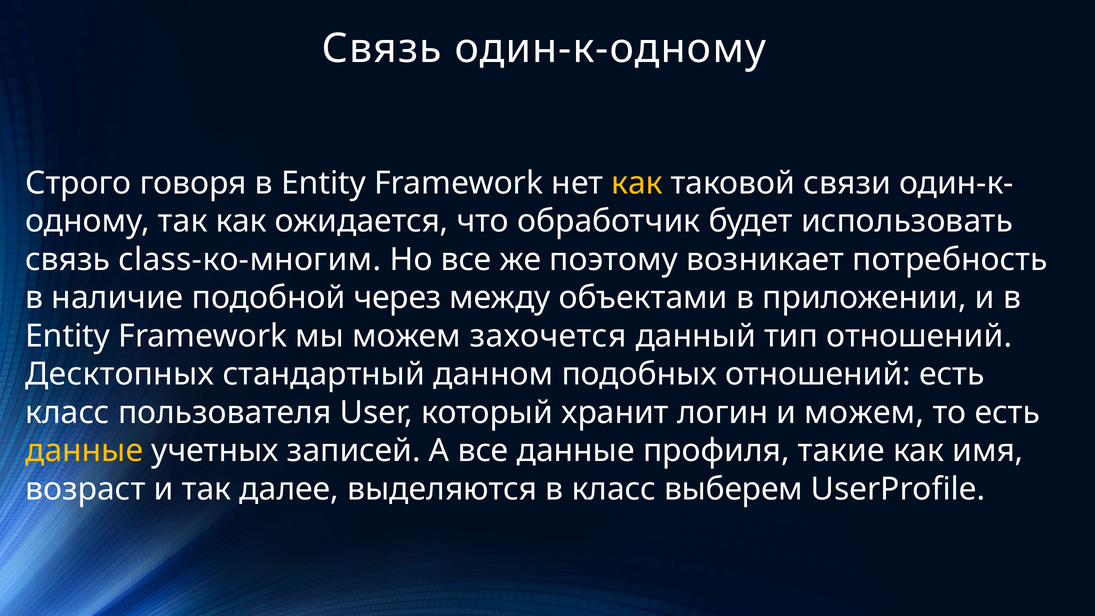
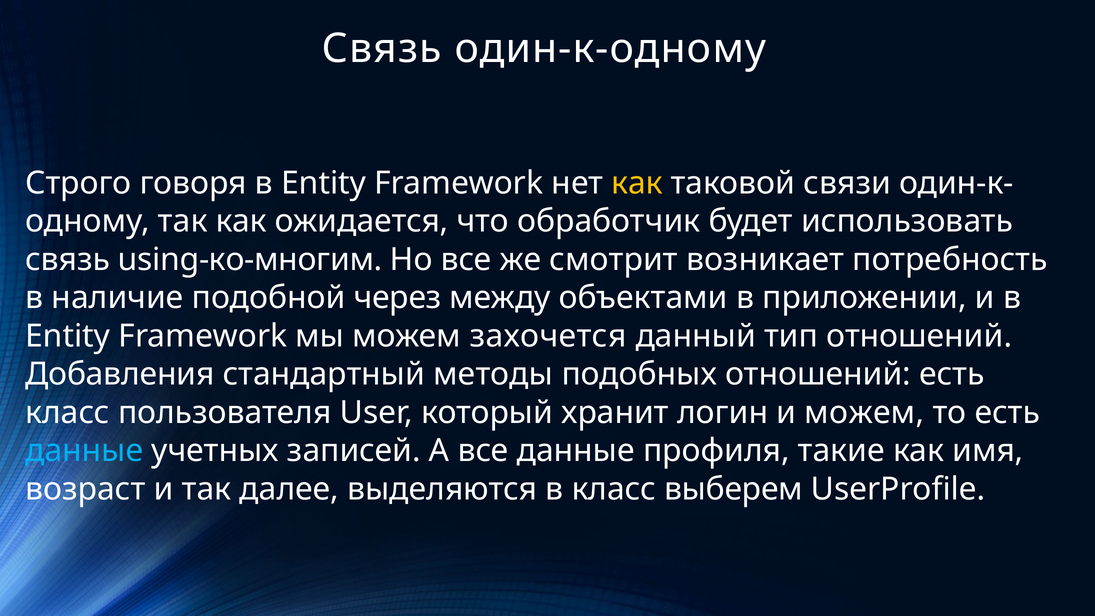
class-ко-многим: class-ко-многим -> using-ко-многим
поэтому: поэтому -> смотрит
Десктопных: Десктопных -> Добавления
данном: данном -> методы
данные at (84, 451) colour: yellow -> light blue
